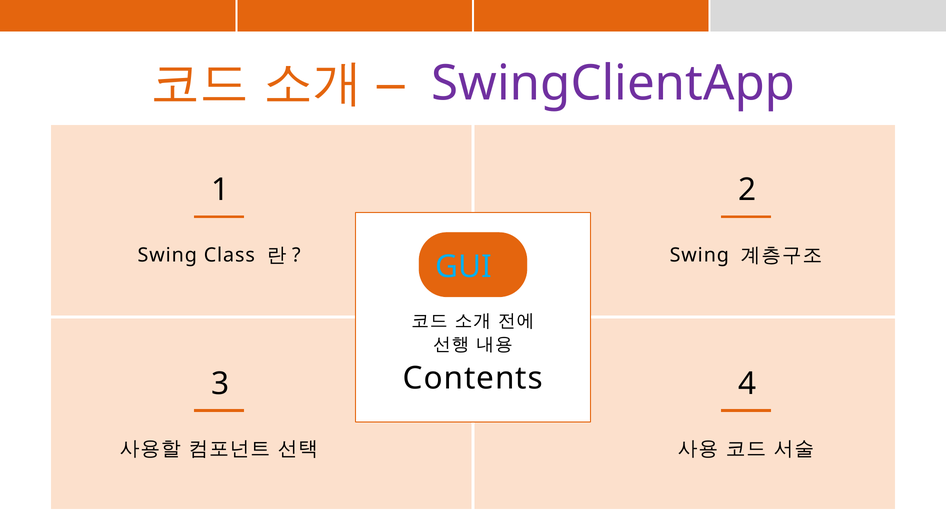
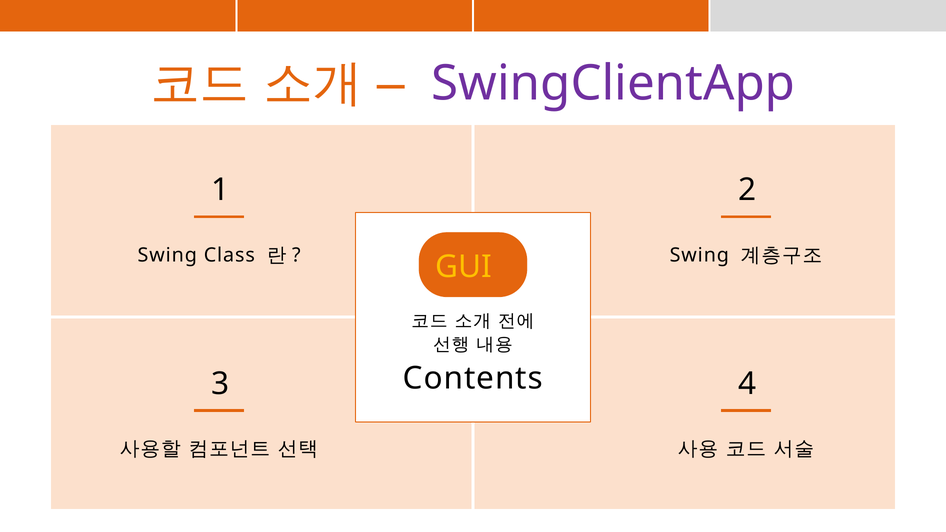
GUI colour: light blue -> yellow
